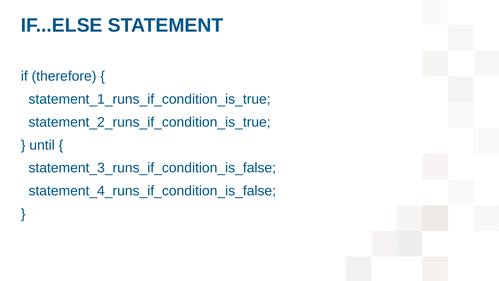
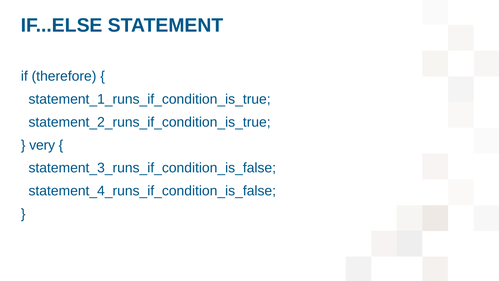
until: until -> very
